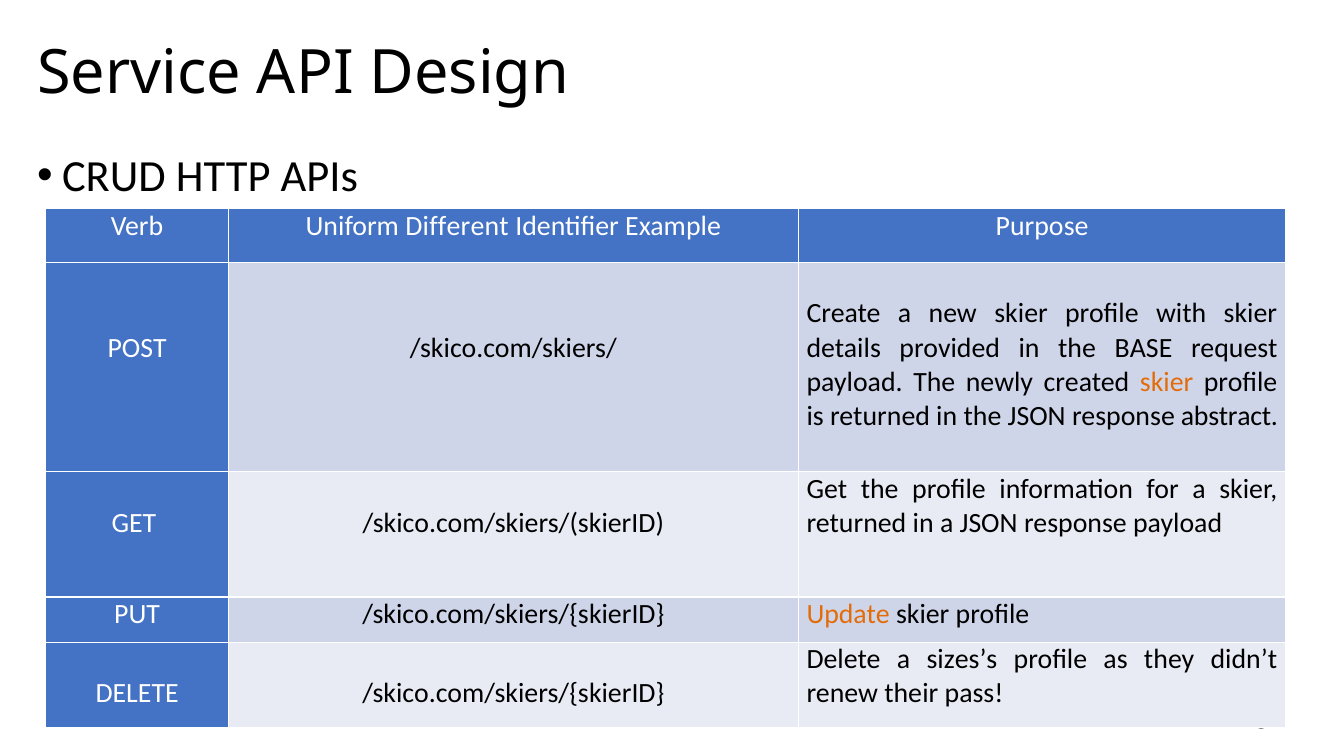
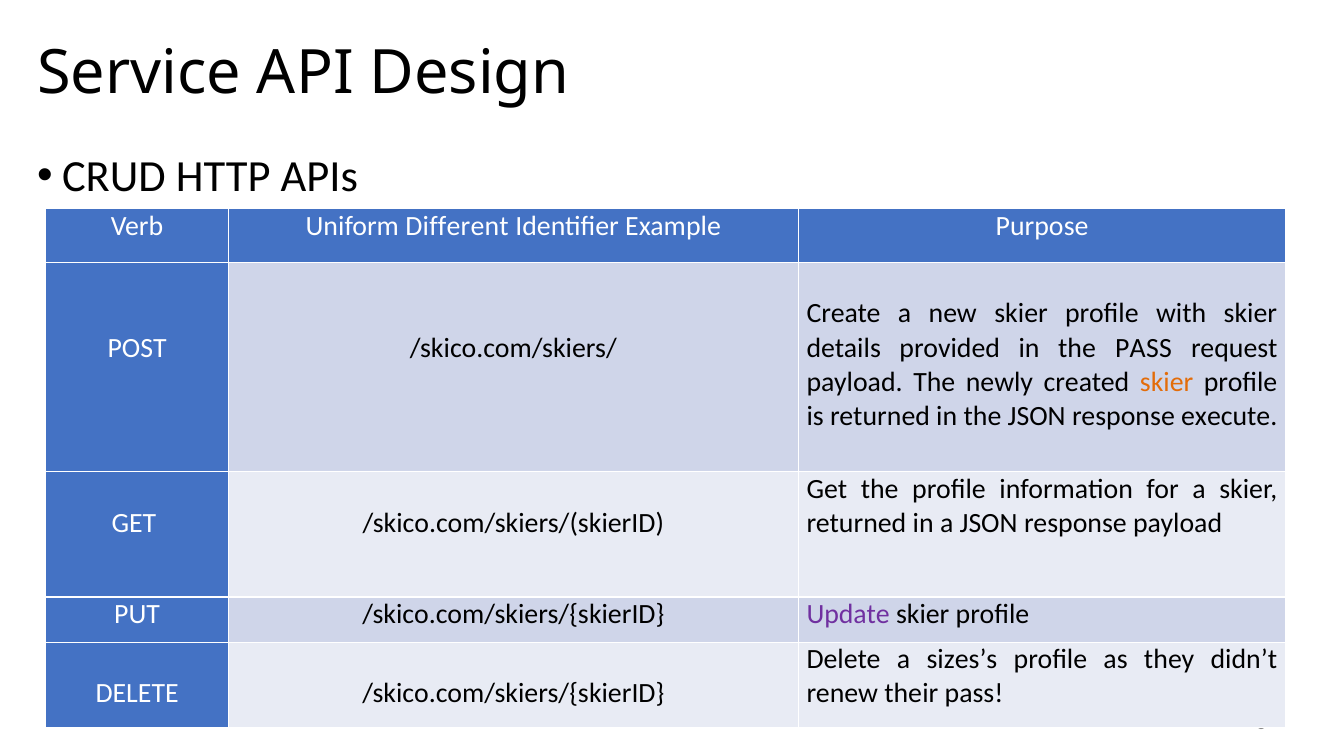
the BASE: BASE -> PASS
abstract: abstract -> execute
Update colour: orange -> purple
